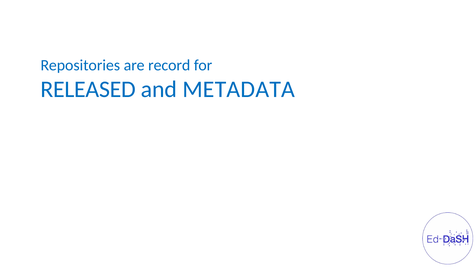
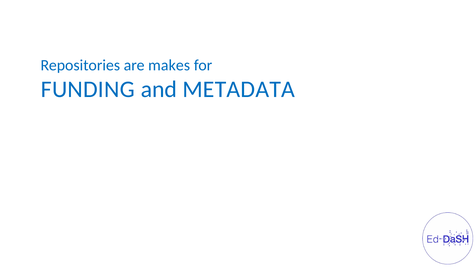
record: record -> makes
RELEASED: RELEASED -> FUNDING
